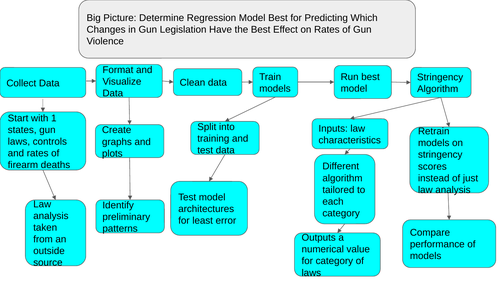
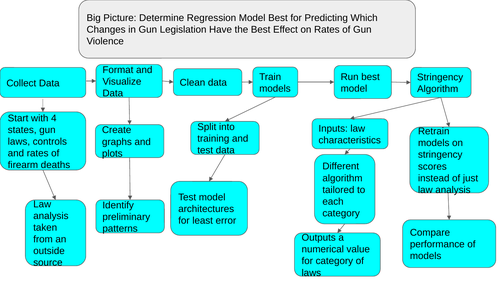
1: 1 -> 4
